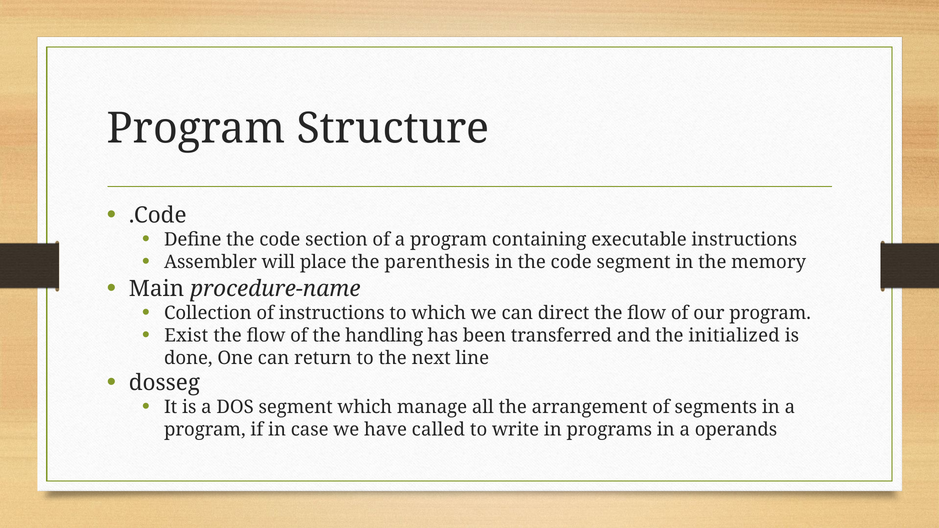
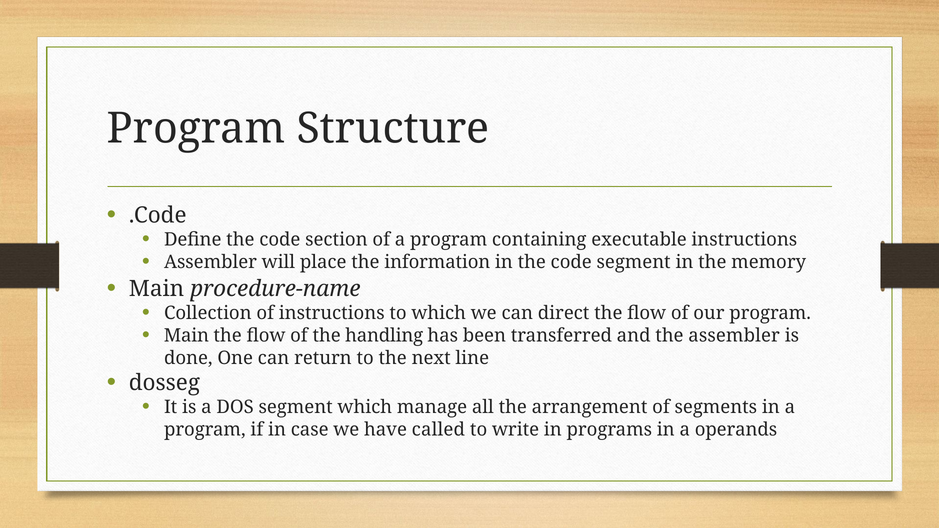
parenthesis: parenthesis -> information
Exist at (186, 336): Exist -> Main
the initialized: initialized -> assembler
